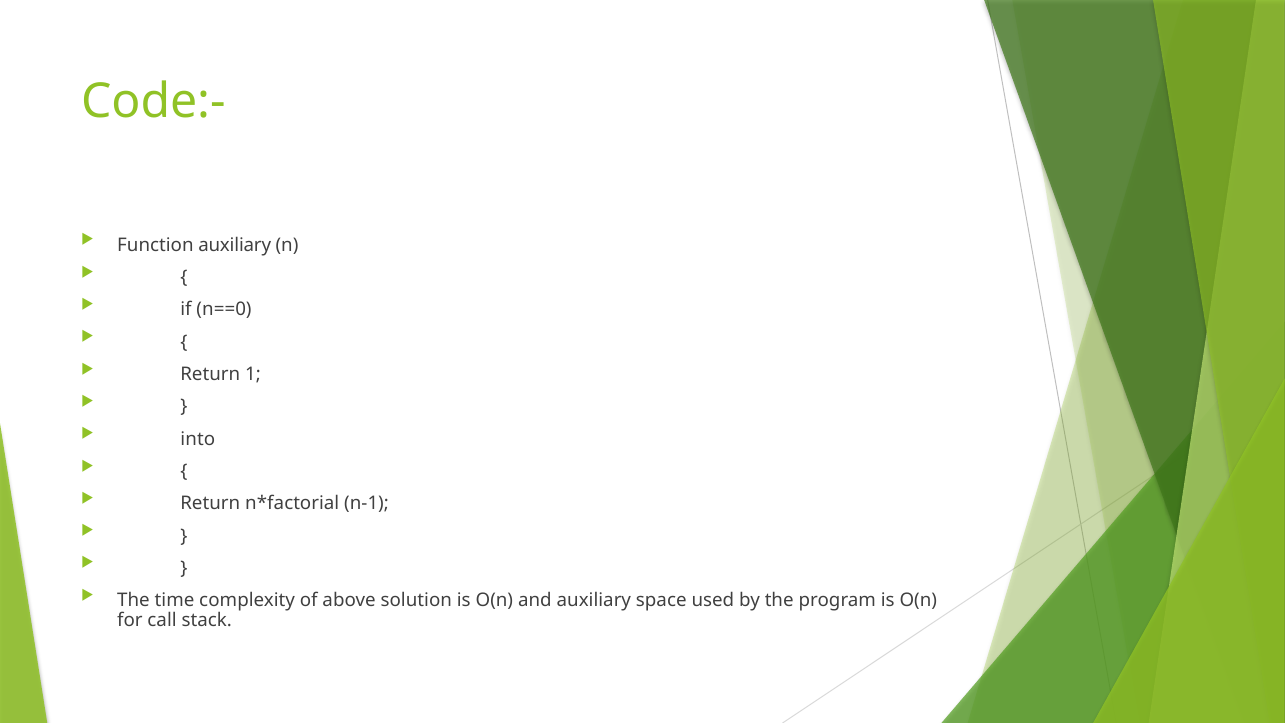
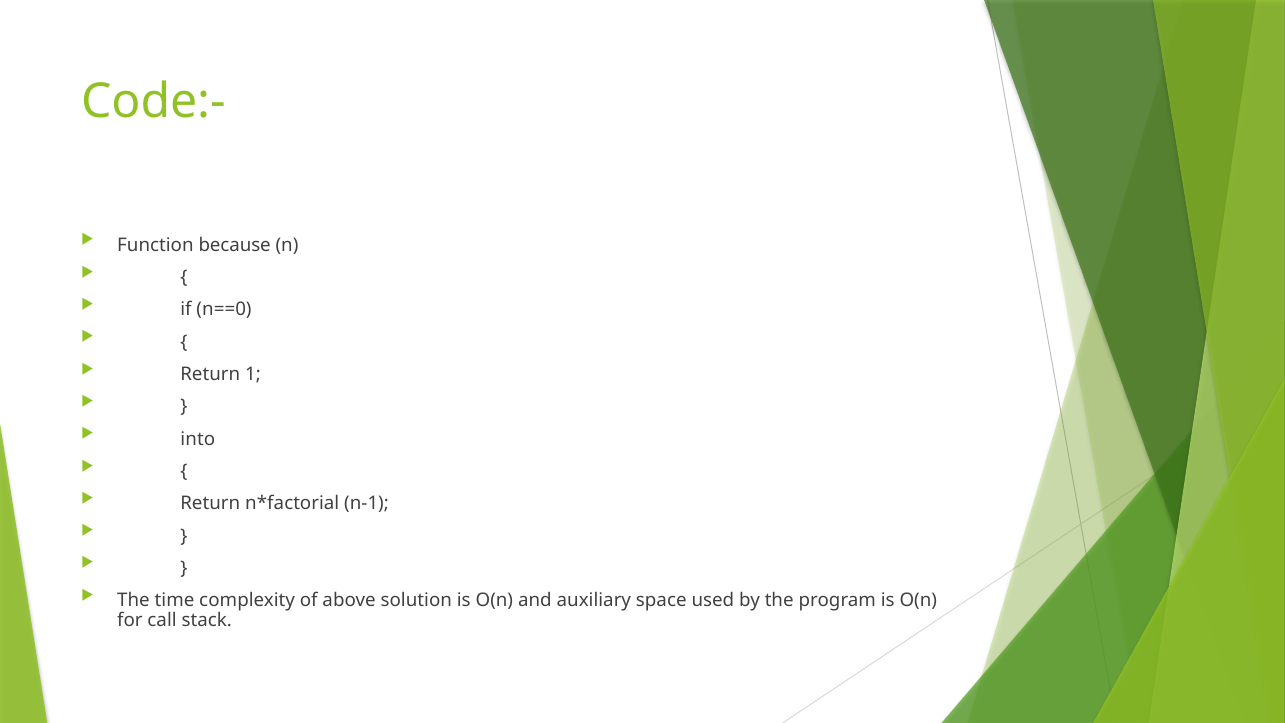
Function auxiliary: auxiliary -> because
